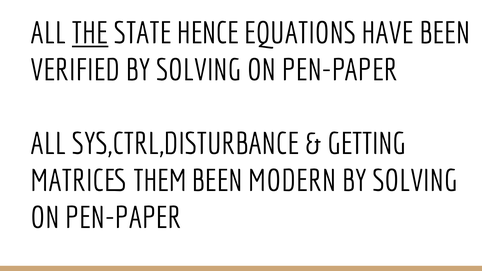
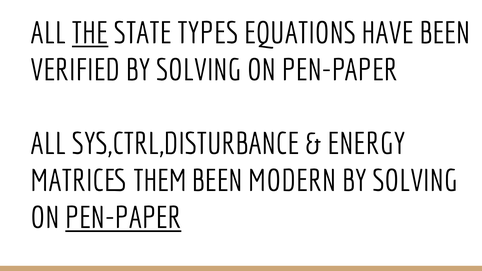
HENCE: HENCE -> TYPES
GETTING: GETTING -> ENERGY
PEN-PAPER at (123, 218) underline: none -> present
